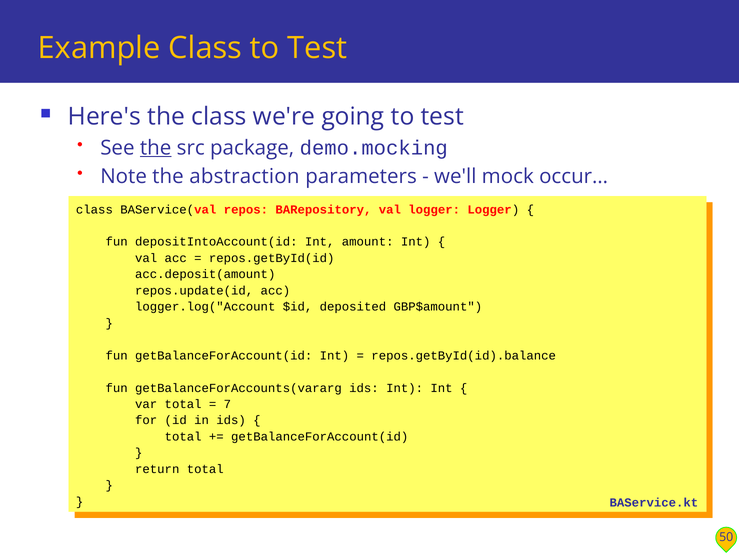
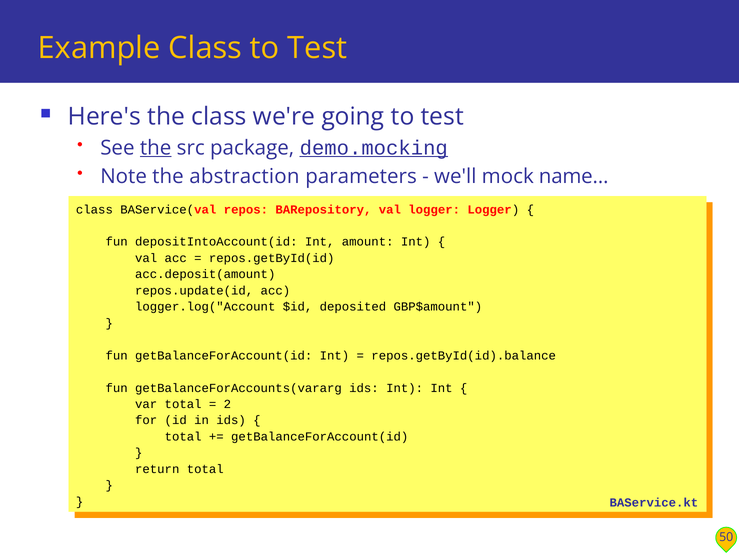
demo.mocking underline: none -> present
occur…: occur… -> name…
7: 7 -> 2
